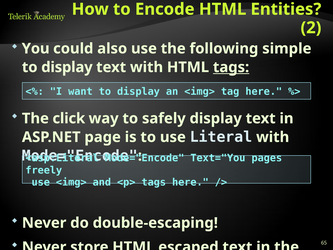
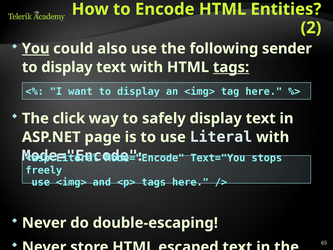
You underline: none -> present
simple: simple -> sender
pages: pages -> stops
